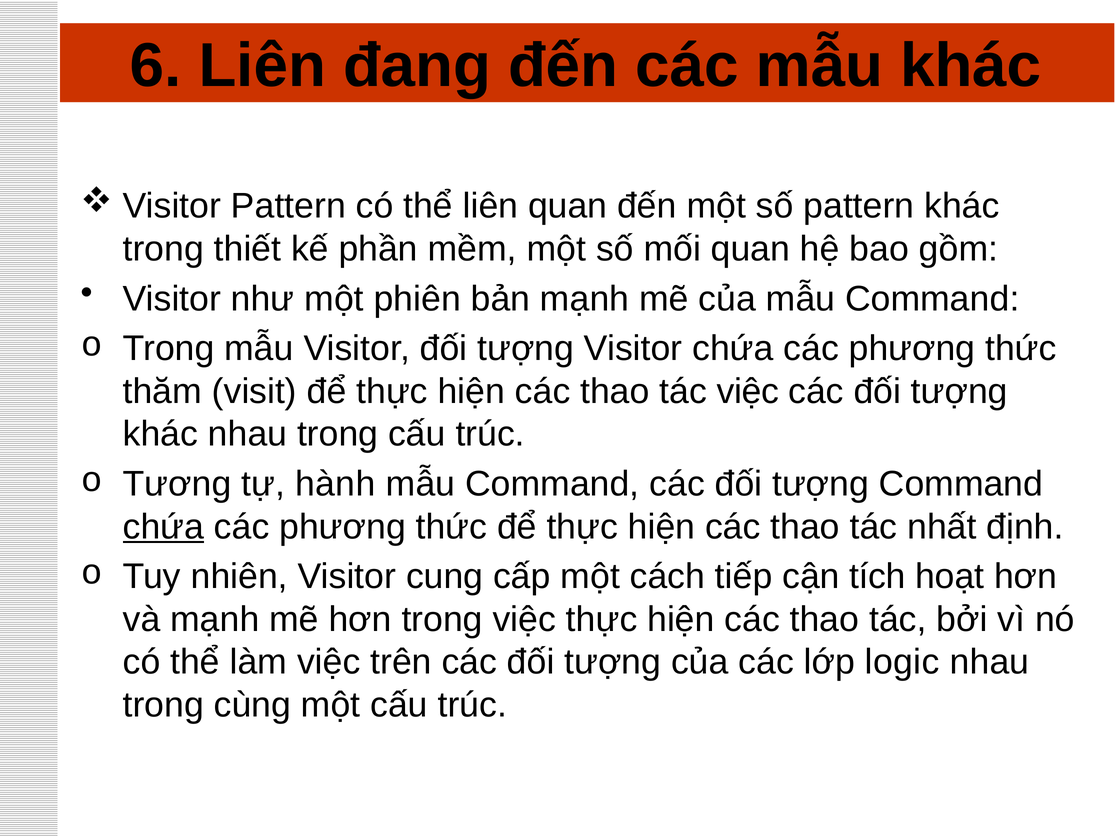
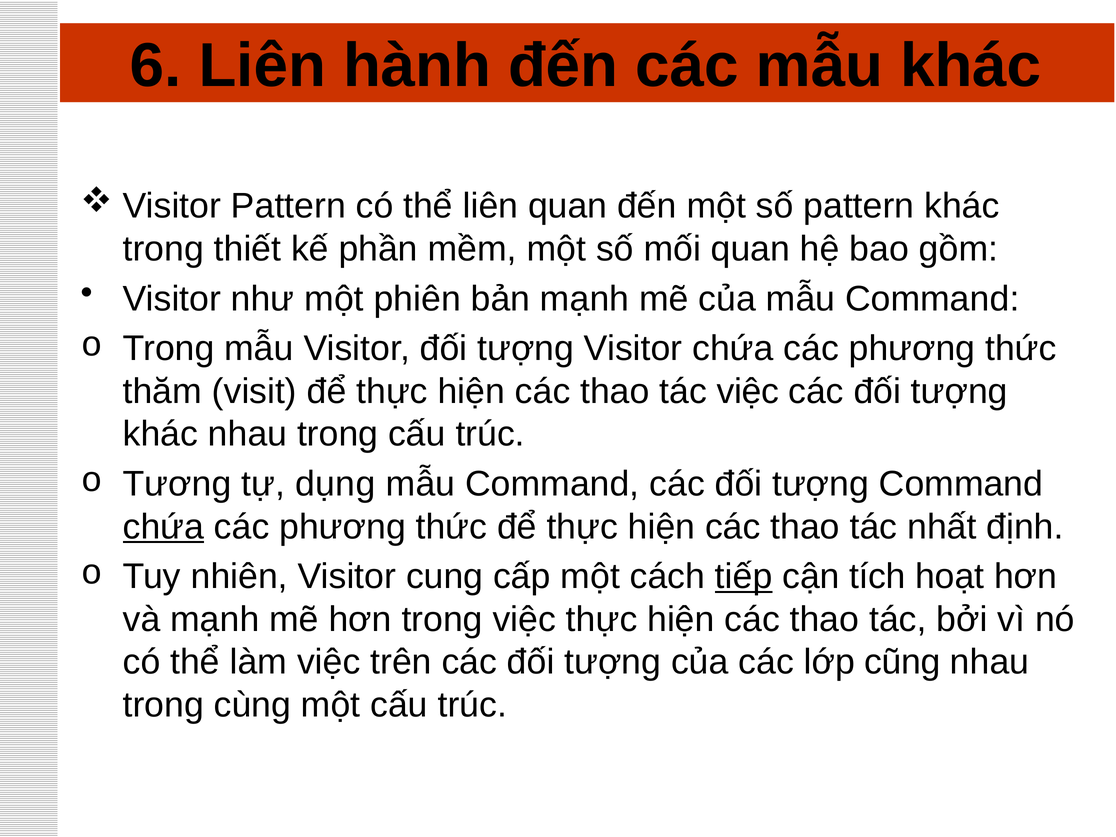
đang: đang -> hành
hành: hành -> dụng
tiếp underline: none -> present
logic: logic -> cũng
